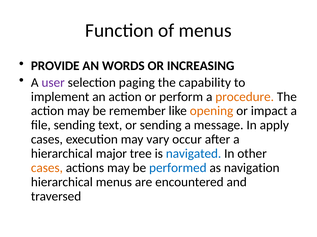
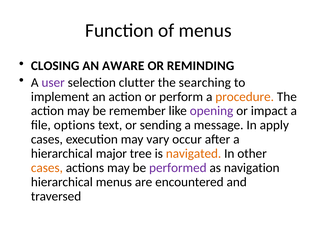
PROVIDE: PROVIDE -> CLOSING
WORDS: WORDS -> AWARE
INCREASING: INCREASING -> REMINDING
paging: paging -> clutter
capability: capability -> searching
opening colour: orange -> purple
file sending: sending -> options
navigated colour: blue -> orange
performed colour: blue -> purple
